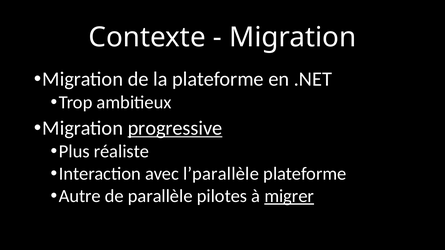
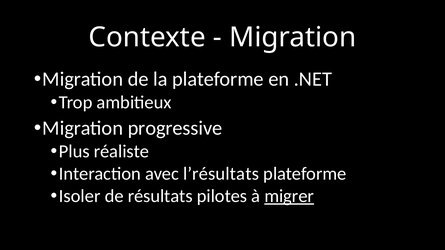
progressive underline: present -> none
l’parallèle: l’parallèle -> l’résultats
Autre: Autre -> Isoler
parallèle: parallèle -> résultats
